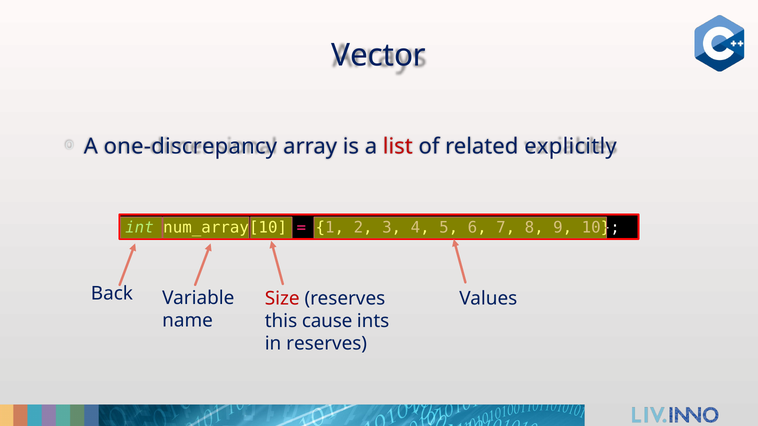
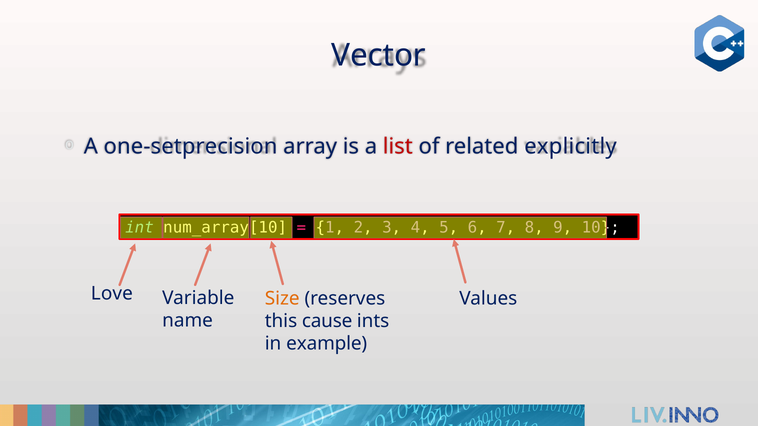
one-discrepancy: one-discrepancy -> one-setprecision
Back: Back -> Love
Size colour: red -> orange
in reserves: reserves -> example
